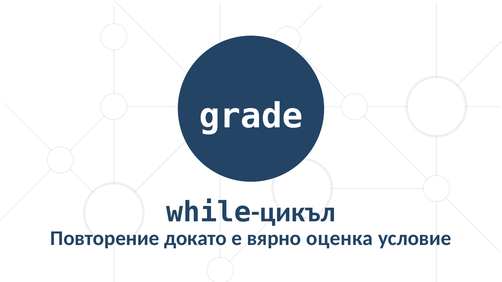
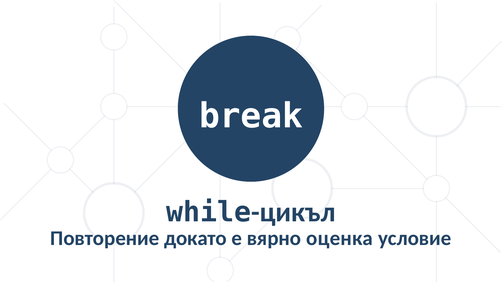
grade: grade -> break
